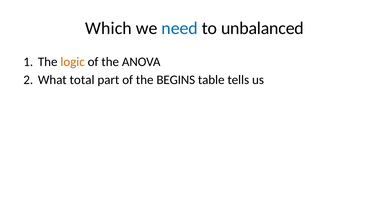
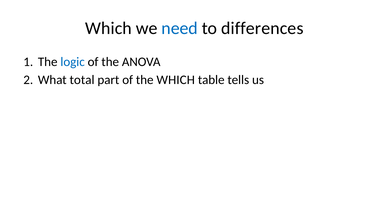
unbalanced: unbalanced -> differences
logic colour: orange -> blue
the BEGINS: BEGINS -> WHICH
